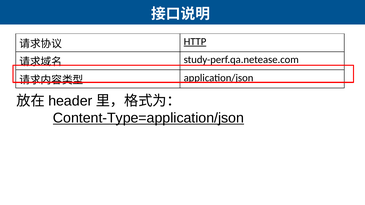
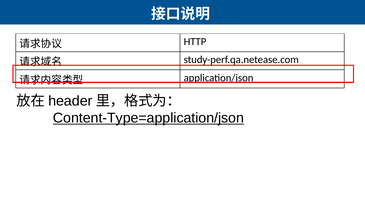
HTTP underline: present -> none
